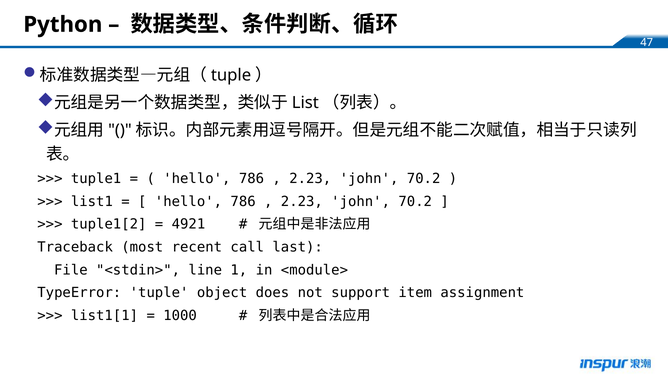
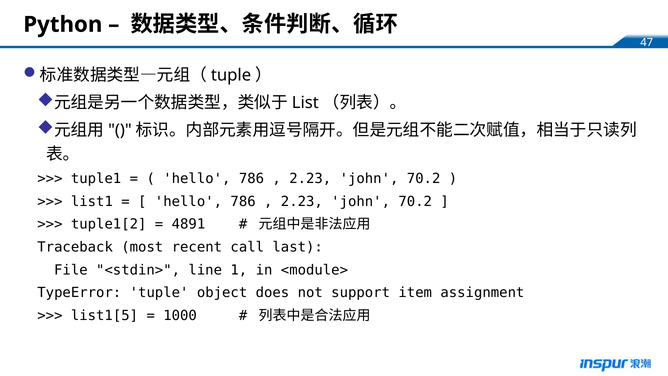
4921: 4921 -> 4891
list1[1: list1[1 -> list1[5
